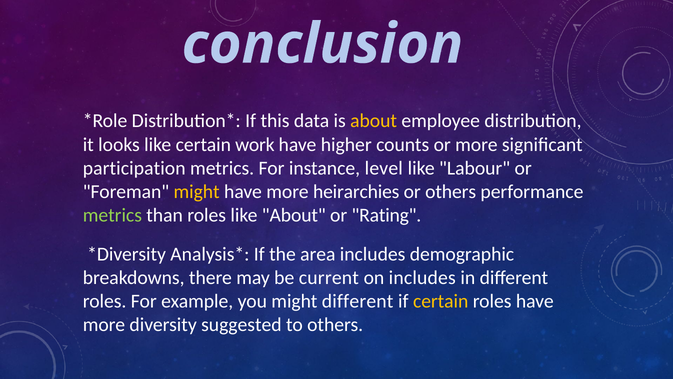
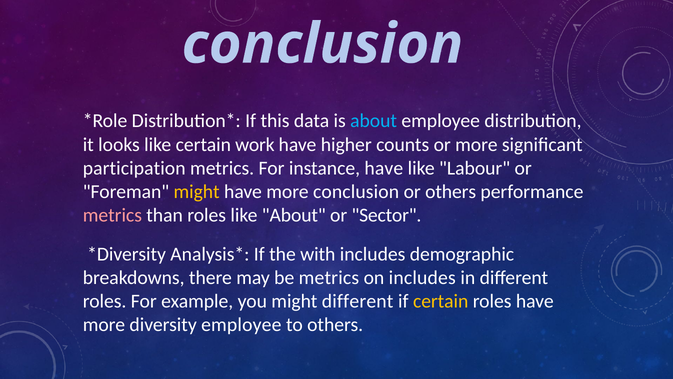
about at (374, 121) colour: yellow -> light blue
instance level: level -> have
more heirarchies: heirarchies -> conclusion
metrics at (112, 215) colour: light green -> pink
Rating: Rating -> Sector
area: area -> with
be current: current -> metrics
diversity suggested: suggested -> employee
